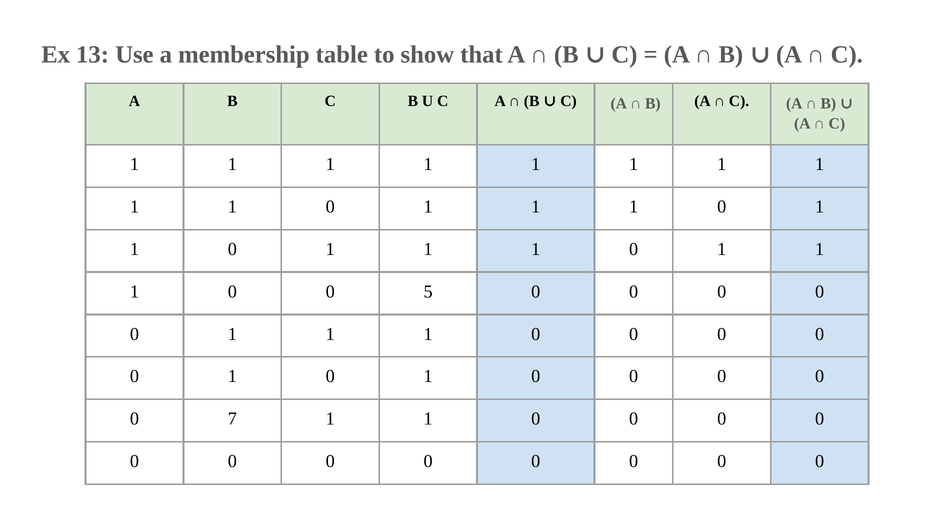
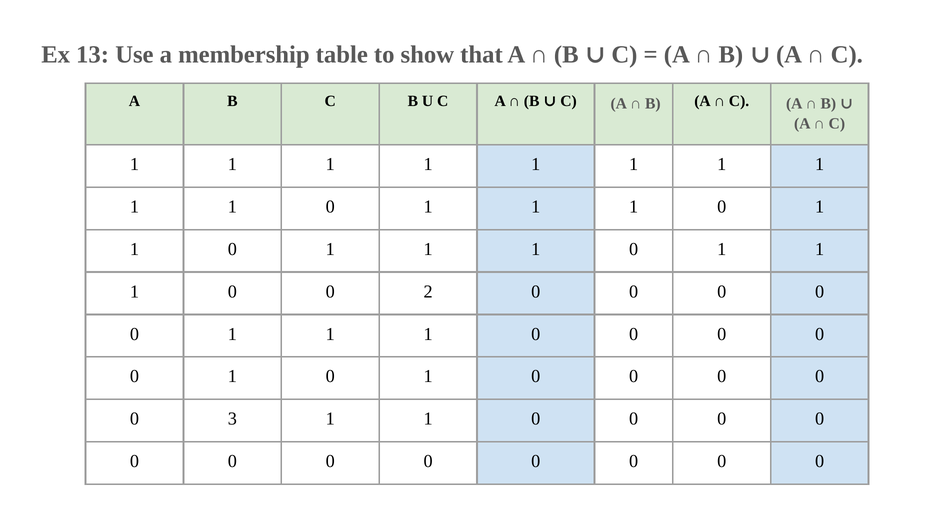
5: 5 -> 2
7: 7 -> 3
